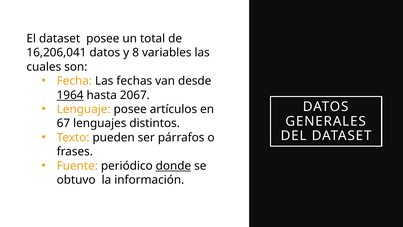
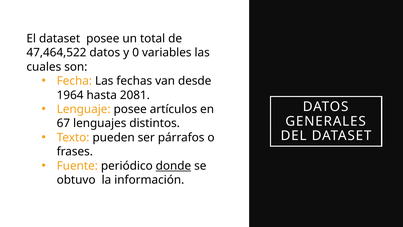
16,206,041: 16,206,041 -> 47,464,522
8: 8 -> 0
1964 underline: present -> none
2067: 2067 -> 2081
